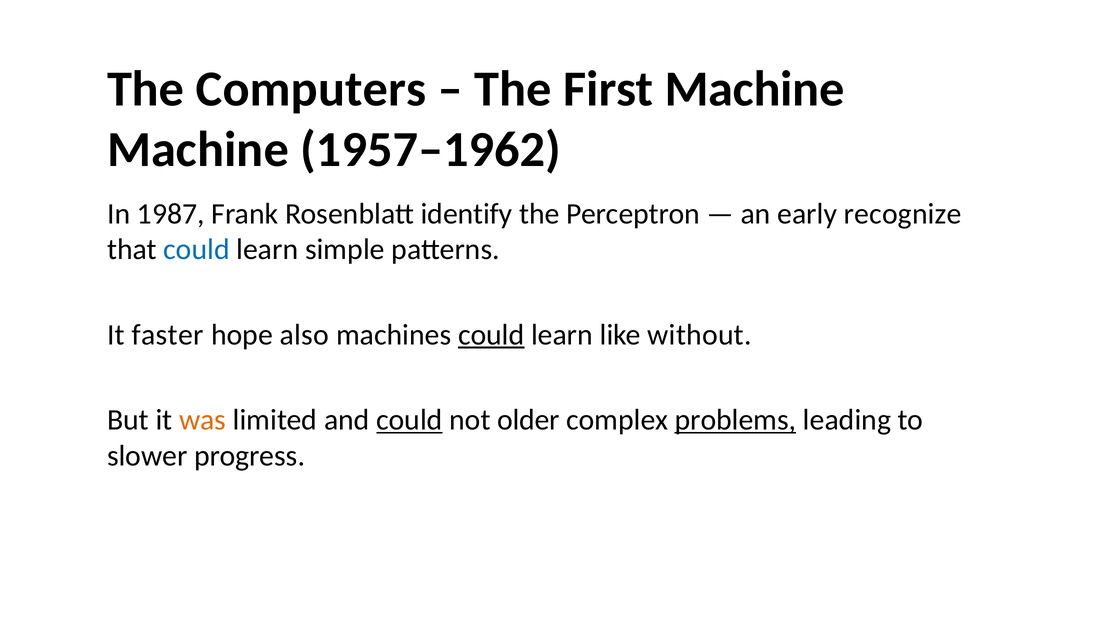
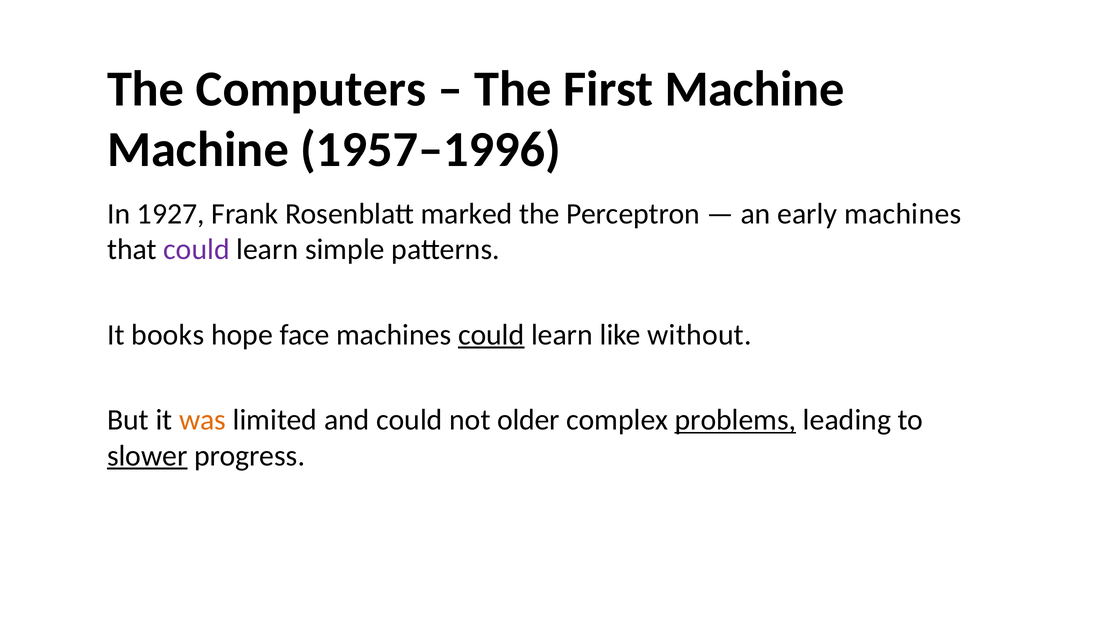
1957–1962: 1957–1962 -> 1957–1996
1987: 1987 -> 1927
identify: identify -> marked
early recognize: recognize -> machines
could at (197, 250) colour: blue -> purple
faster: faster -> books
also: also -> face
could at (409, 420) underline: present -> none
slower underline: none -> present
